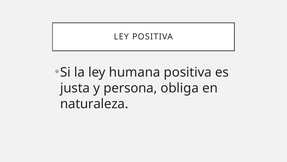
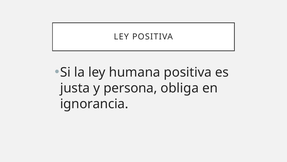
naturaleza: naturaleza -> ignorancia
